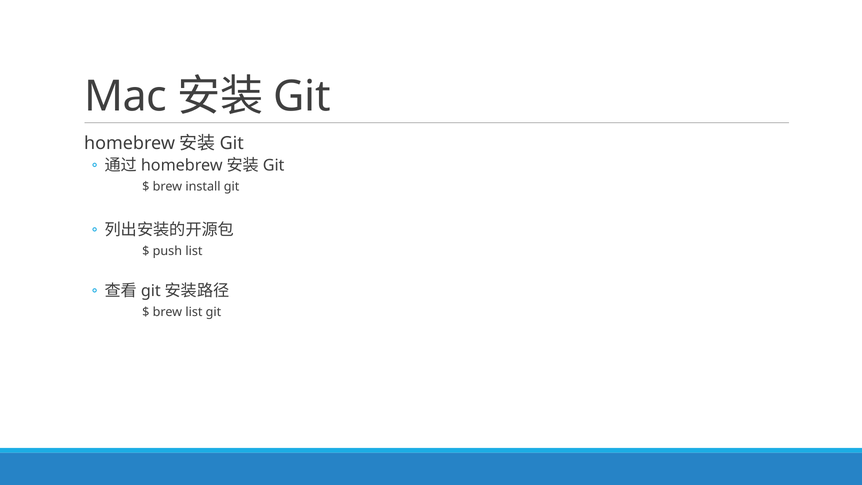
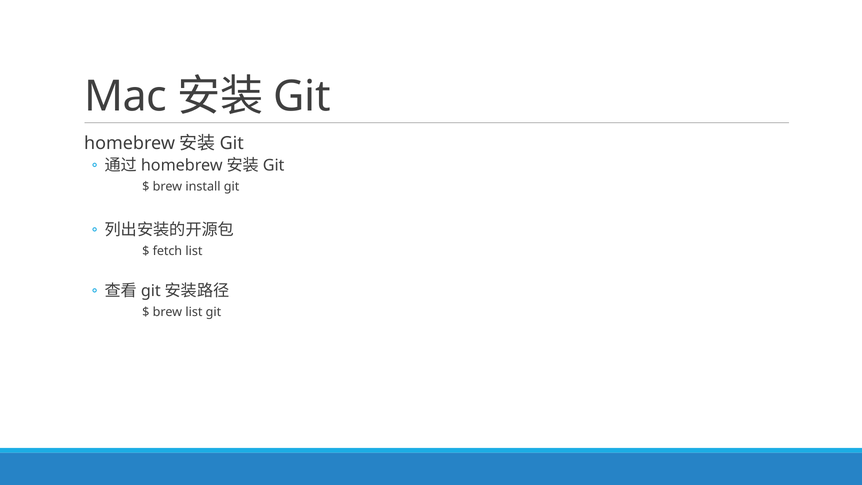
push: push -> fetch
